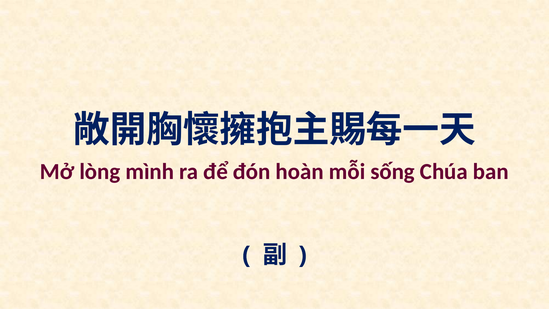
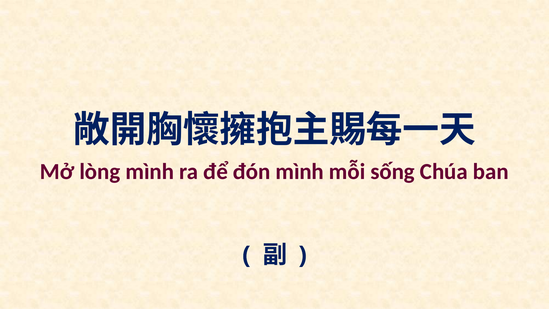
đón hoàn: hoàn -> mình
